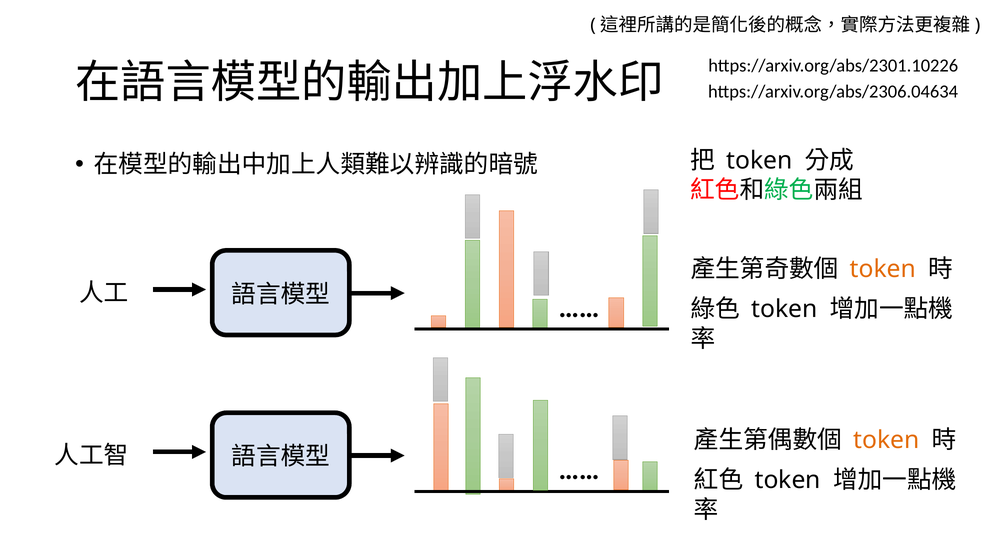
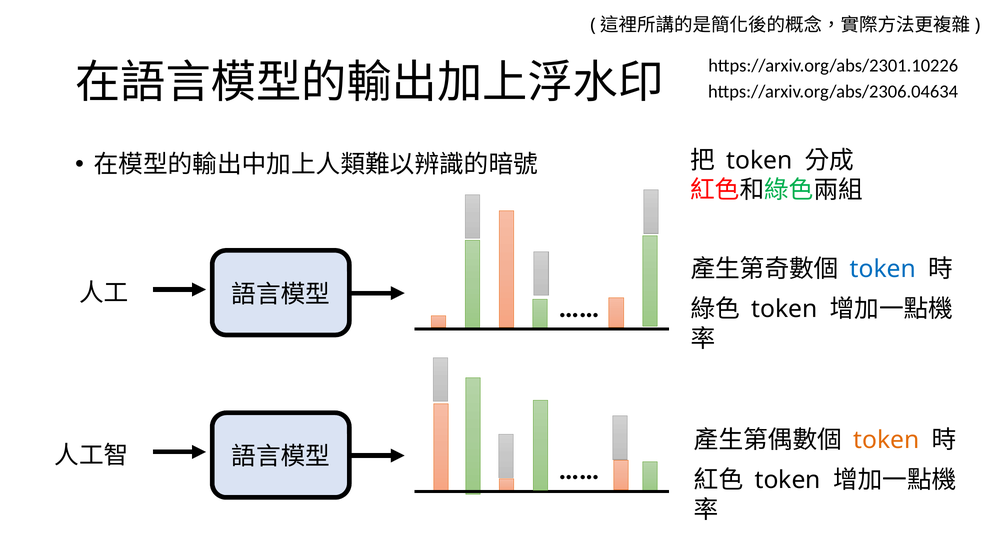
token at (883, 269) colour: orange -> blue
